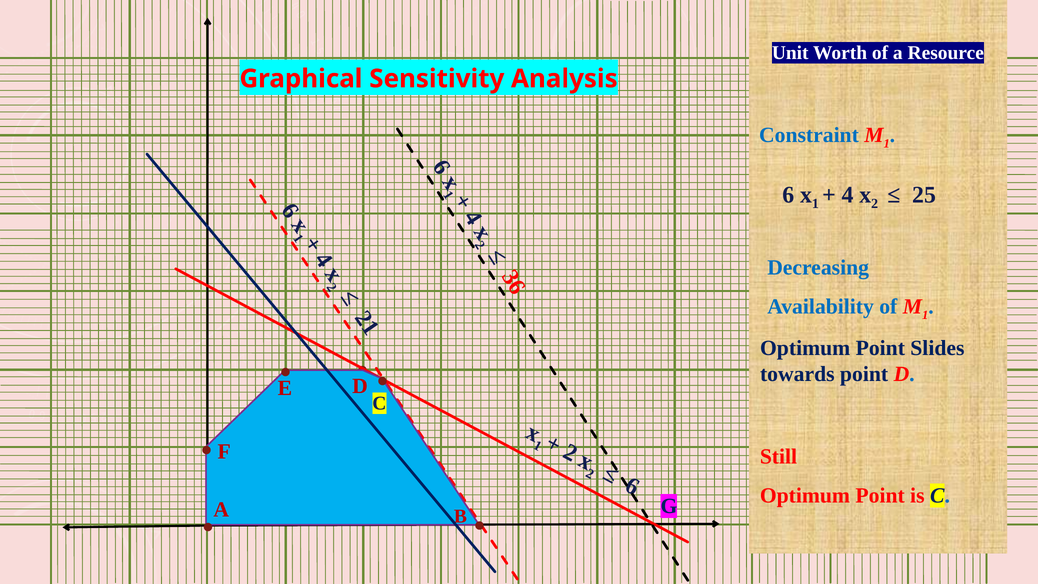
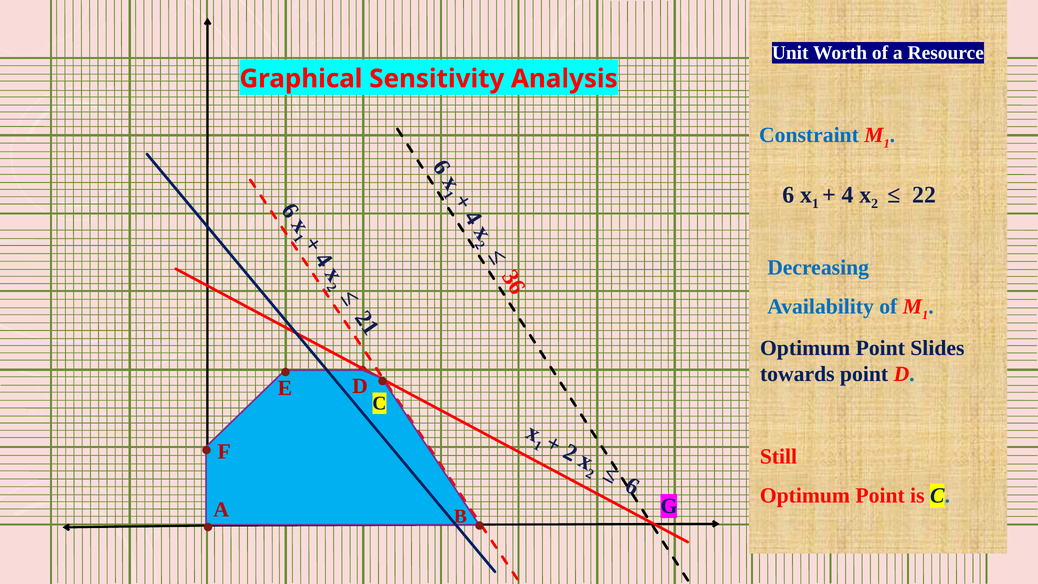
25: 25 -> 22
